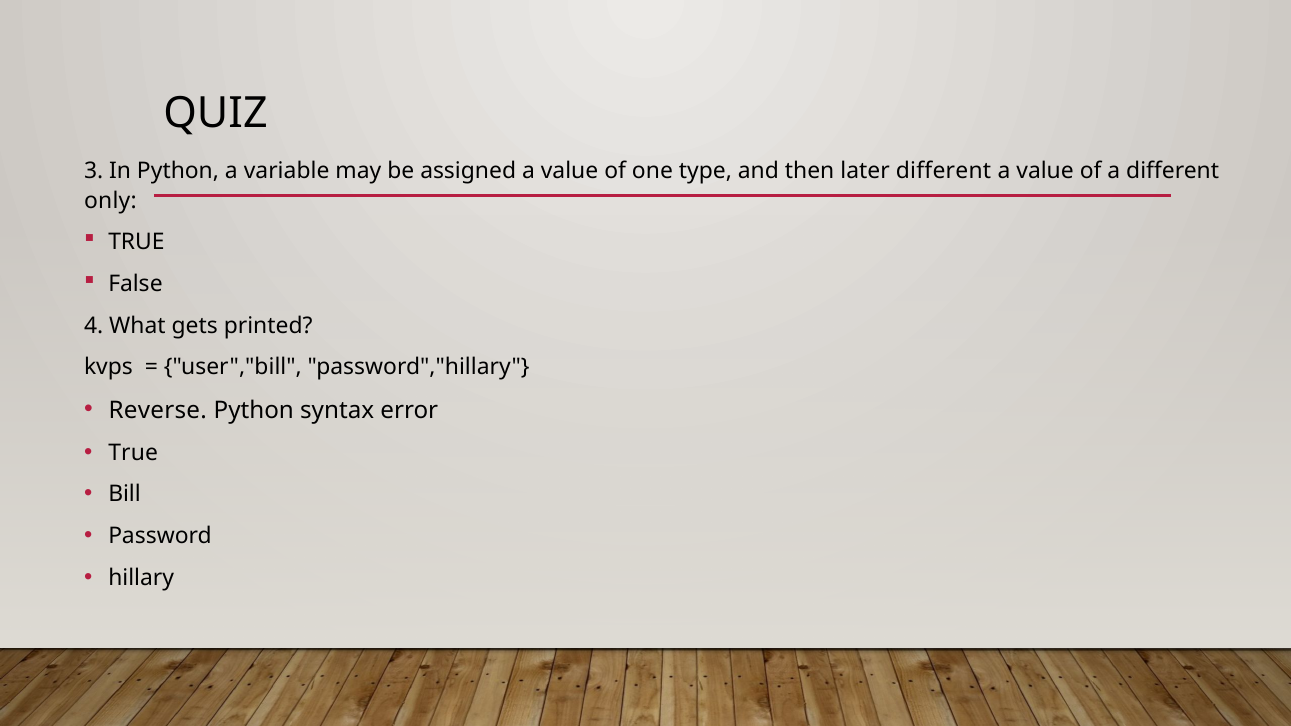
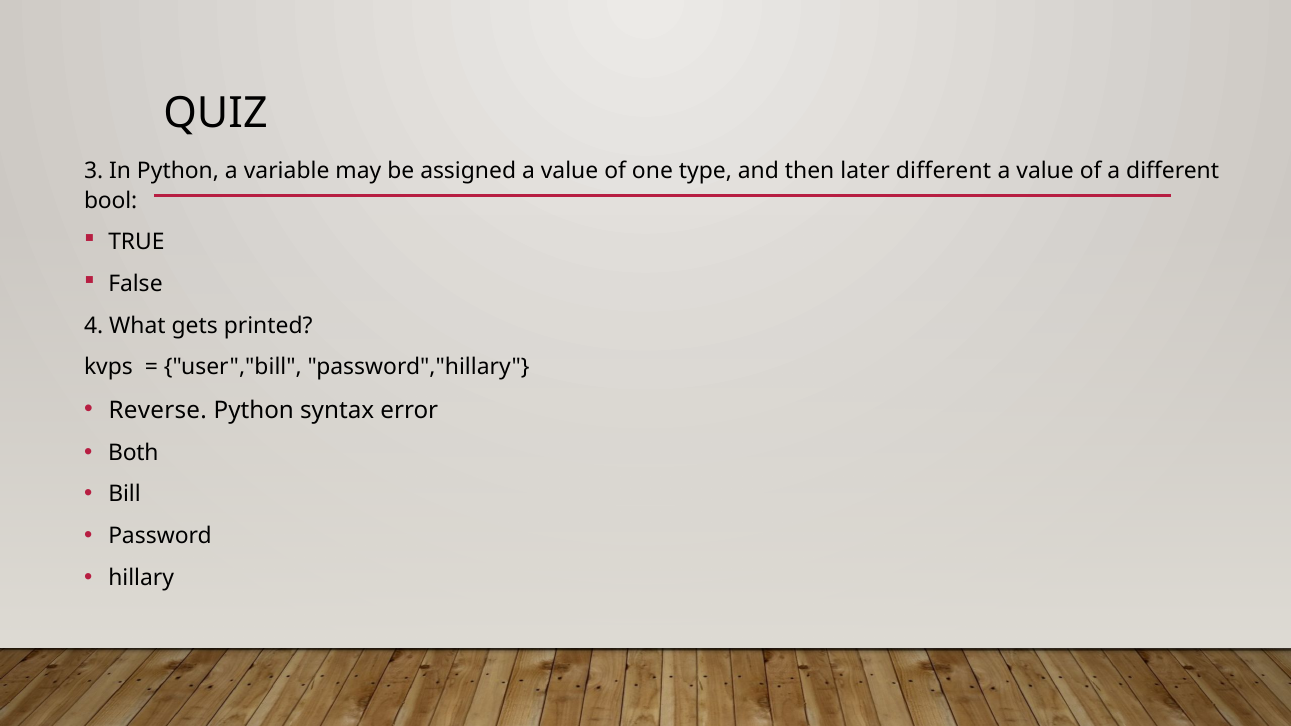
only: only -> bool
True at (133, 453): True -> Both
